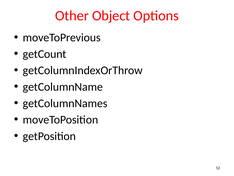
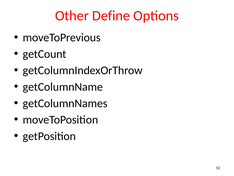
Object: Object -> Define
